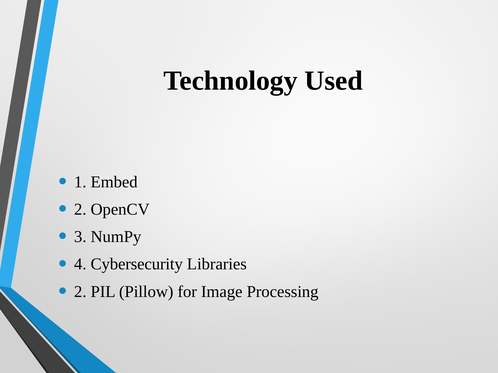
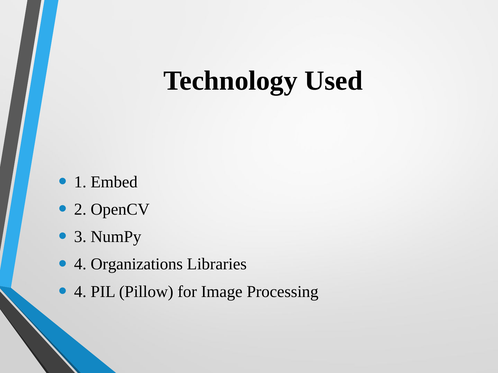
Cybersecurity: Cybersecurity -> Organizations
2 at (80, 292): 2 -> 4
